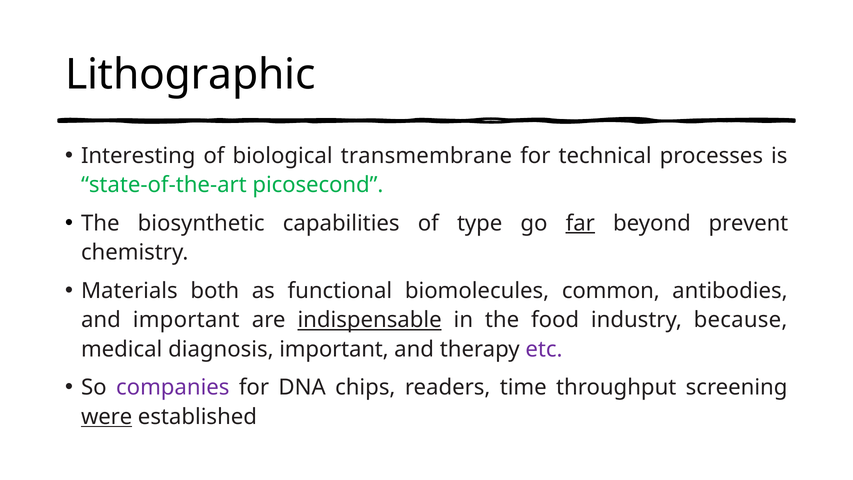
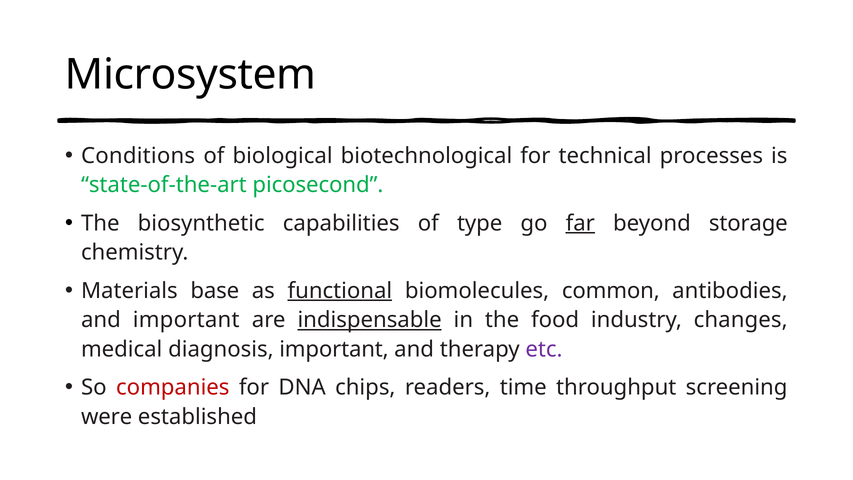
Lithographic: Lithographic -> Microsystem
Interesting: Interesting -> Conditions
transmembrane: transmembrane -> biotechnological
prevent: prevent -> storage
both: both -> base
functional underline: none -> present
because: because -> changes
companies colour: purple -> red
were underline: present -> none
